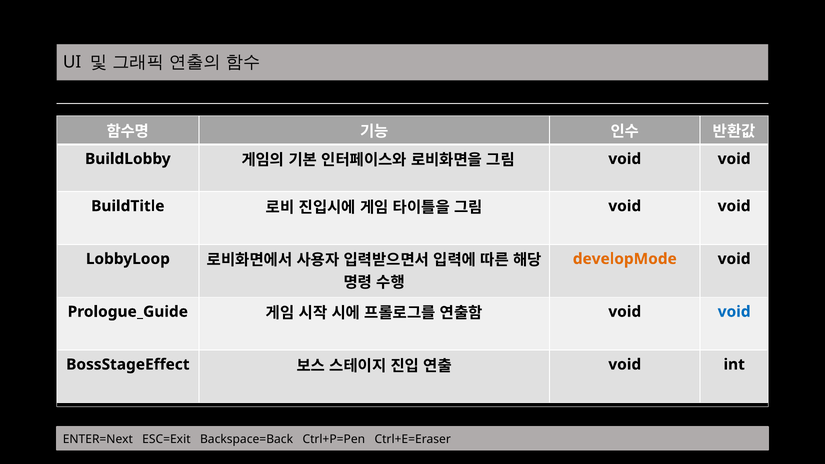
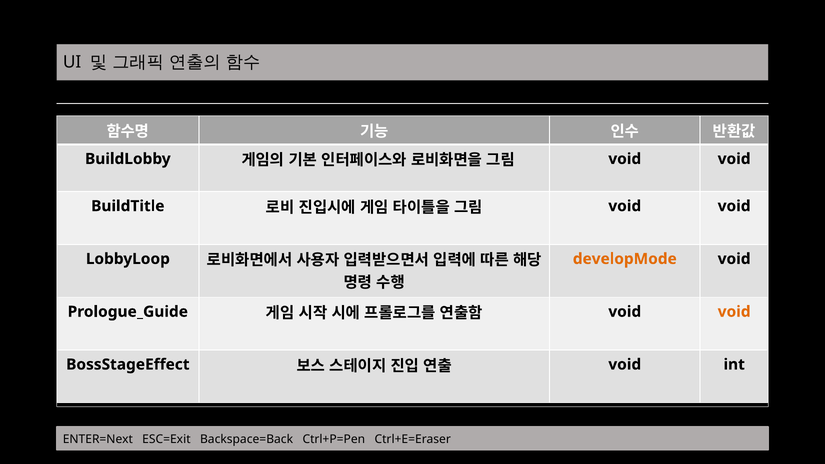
void at (734, 312) colour: blue -> orange
